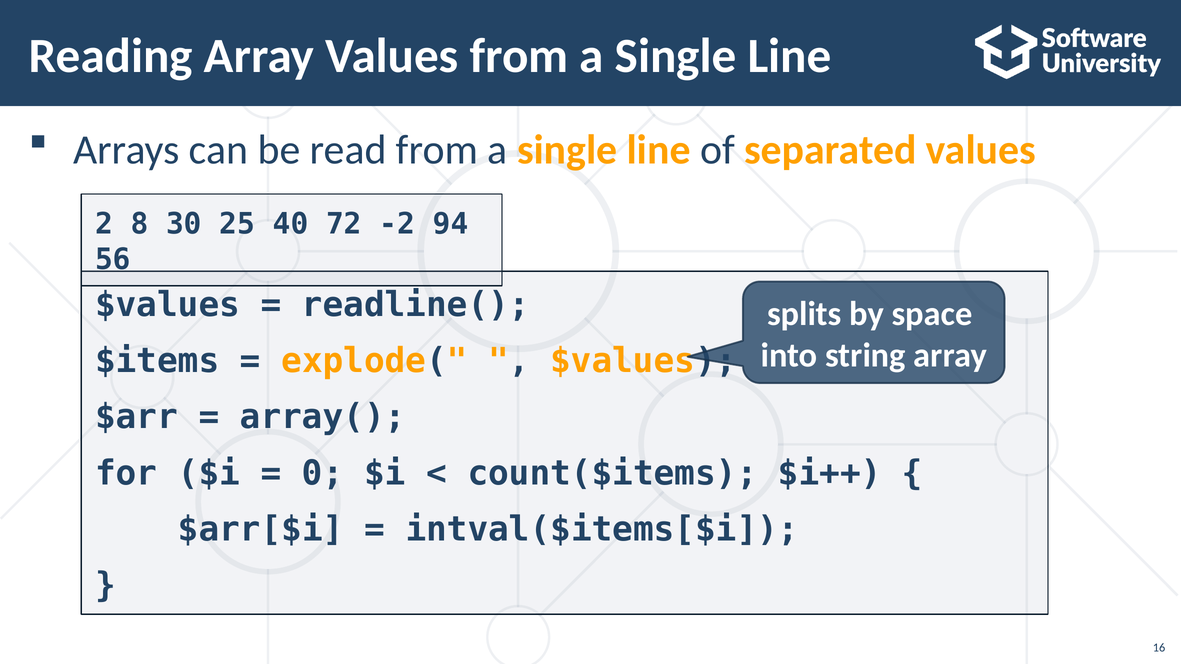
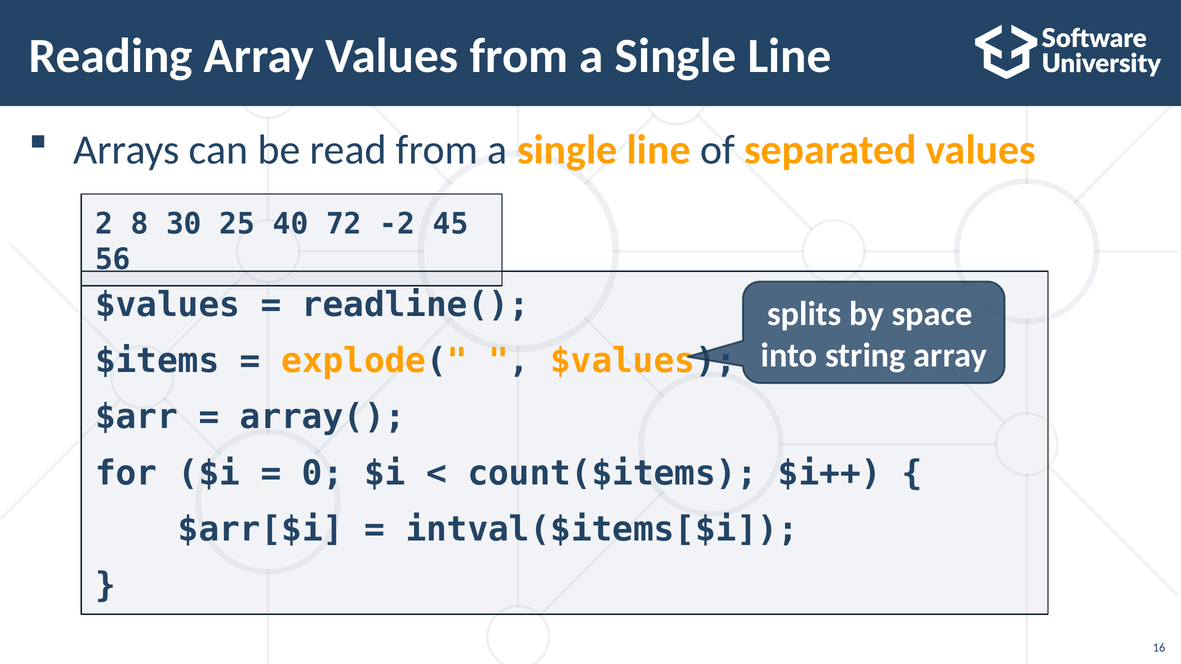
94: 94 -> 45
